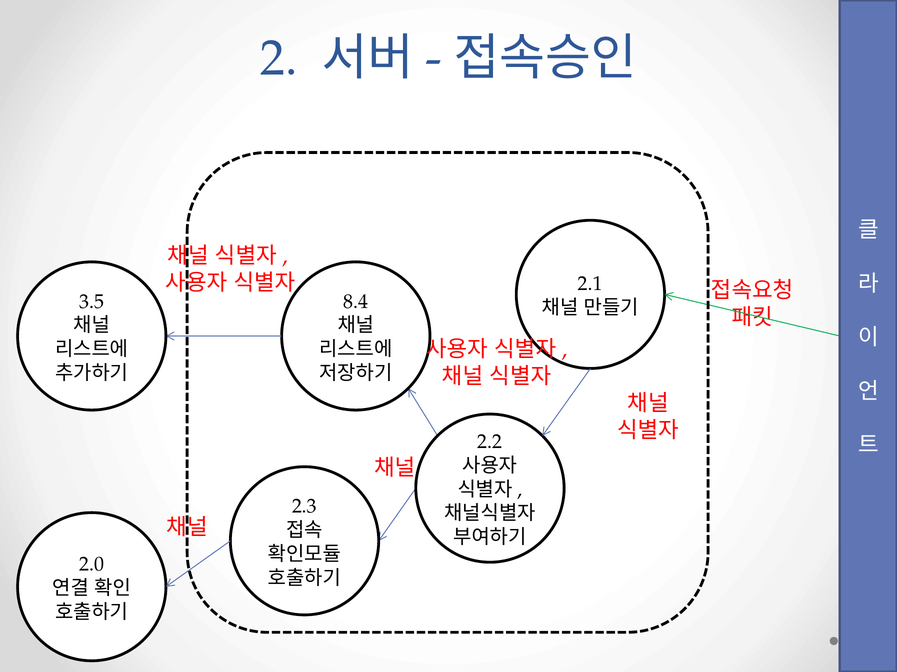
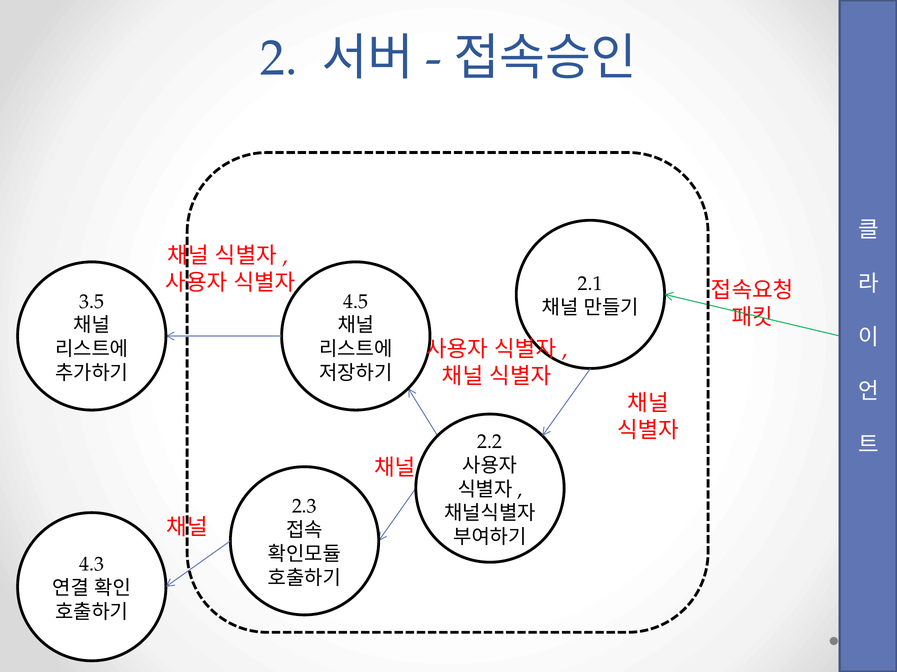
8.4: 8.4 -> 4.5
2.0: 2.0 -> 4.3
